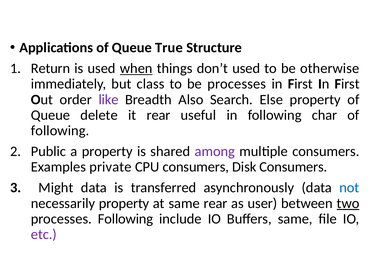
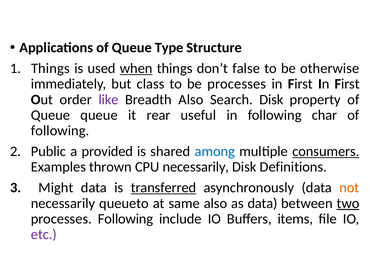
True: True -> Type
Return at (51, 68): Return -> Things
don’t used: used -> false
Search Else: Else -> Disk
Queue delete: delete -> queue
a property: property -> provided
among colour: purple -> blue
consumers at (326, 152) underline: none -> present
private: private -> thrown
CPU consumers: consumers -> necessarily
Disk Consumers: Consumers -> Definitions
transferred underline: none -> present
not colour: blue -> orange
necessarily property: property -> queueto
same rear: rear -> also
as user: user -> data
Buffers same: same -> items
